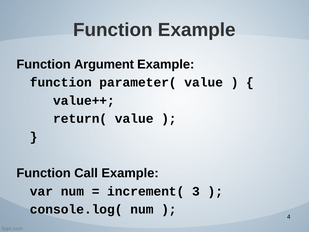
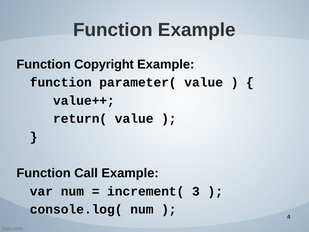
Argument: Argument -> Copyright
